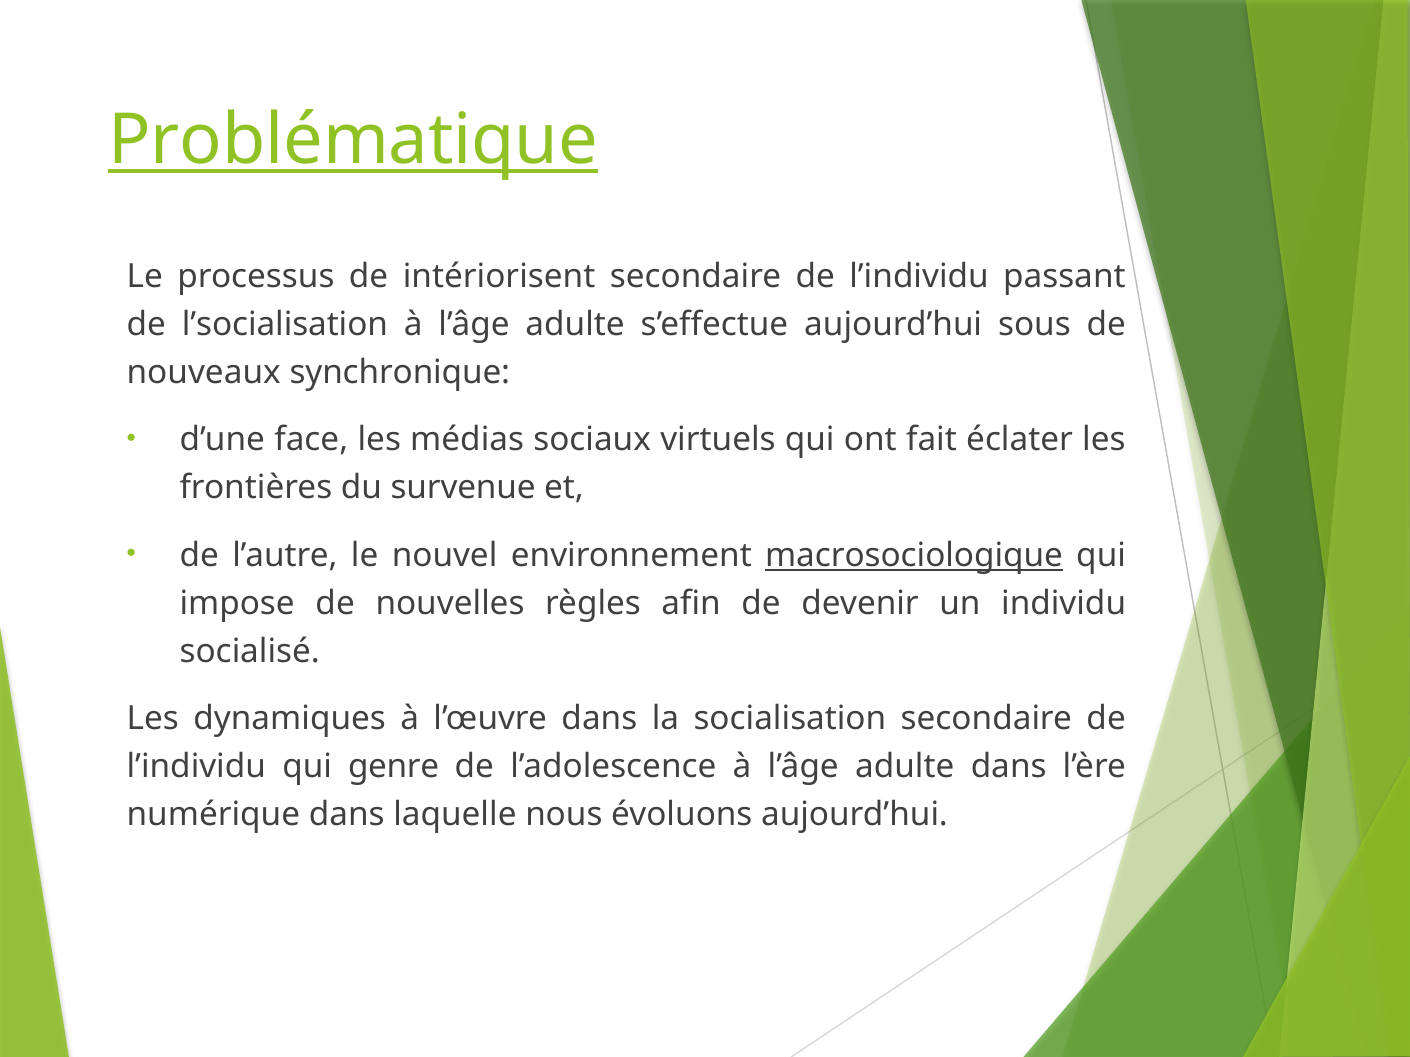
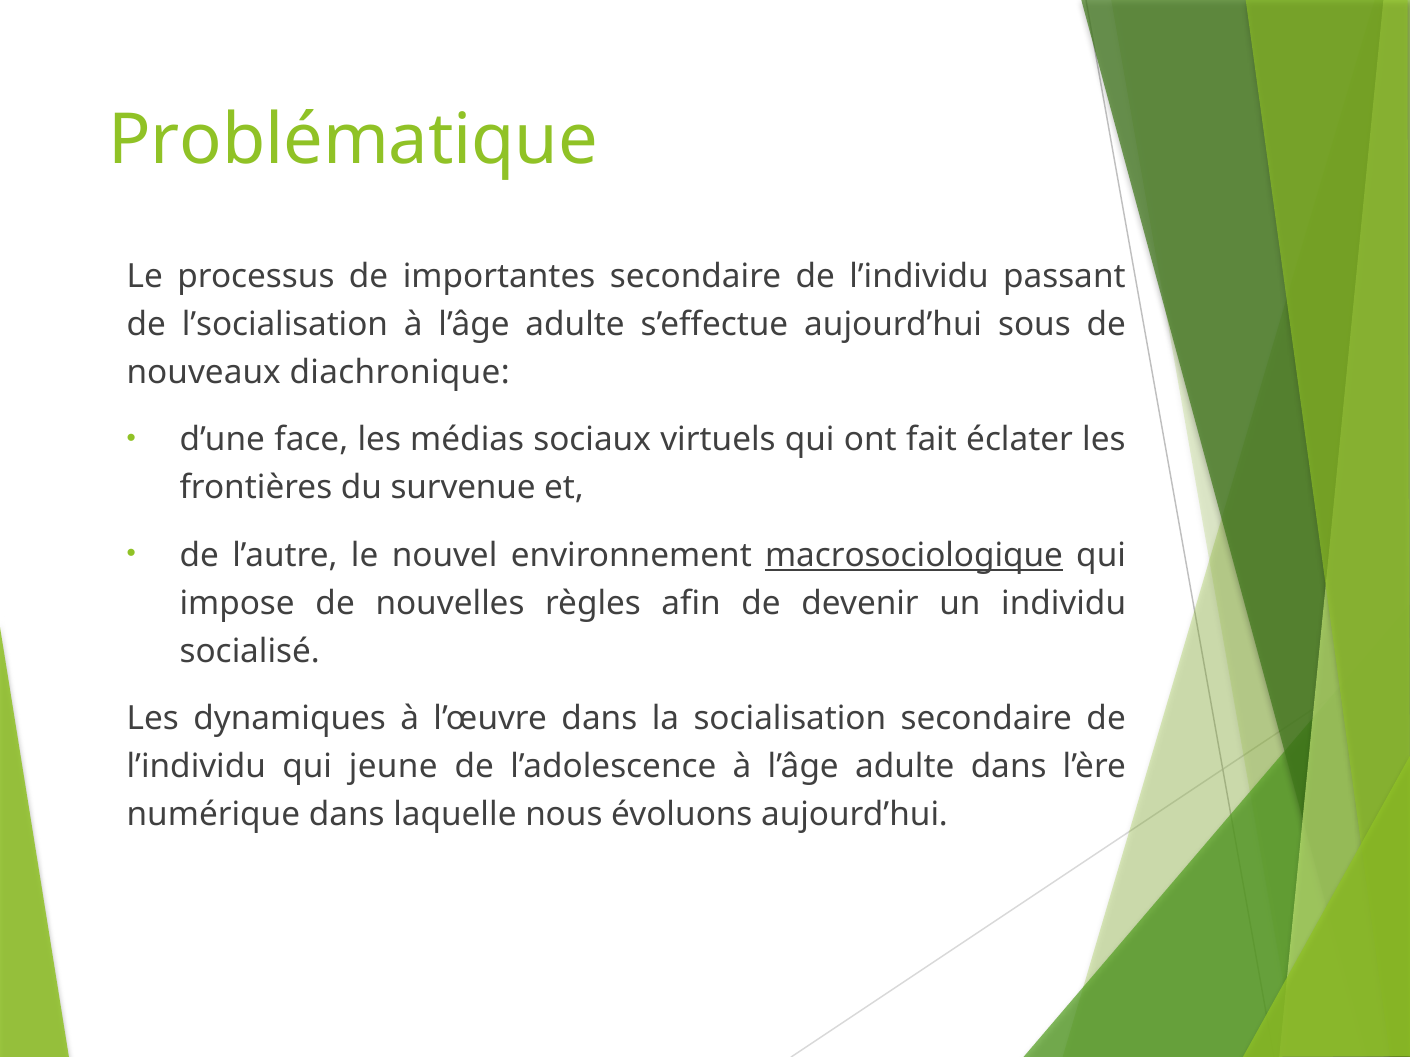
Problématique underline: present -> none
intériorisent: intériorisent -> importantes
synchronique: synchronique -> diachronique
genre: genre -> jeune
